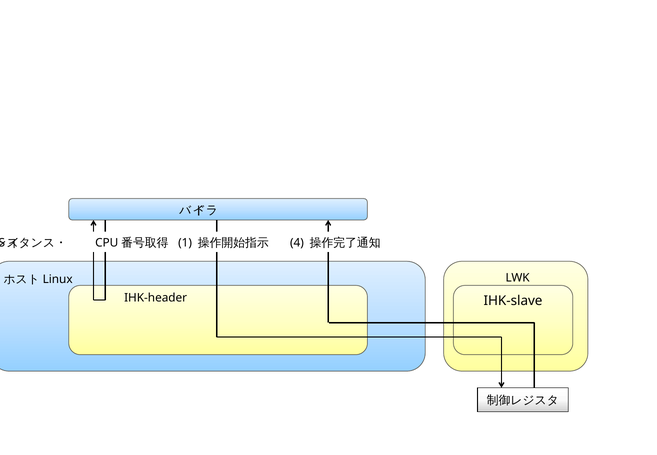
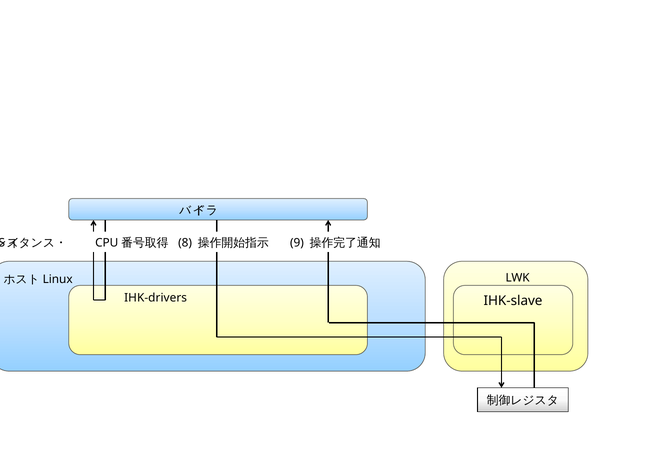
1 at (185, 243): 1 -> 8
4: 4 -> 9
IHK-header: IHK-header -> IHK-drivers
